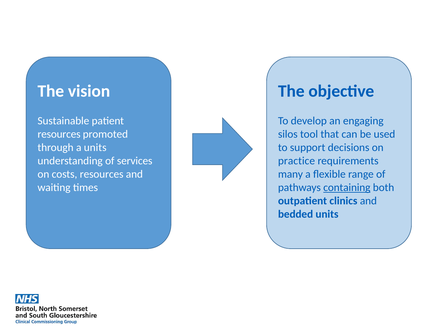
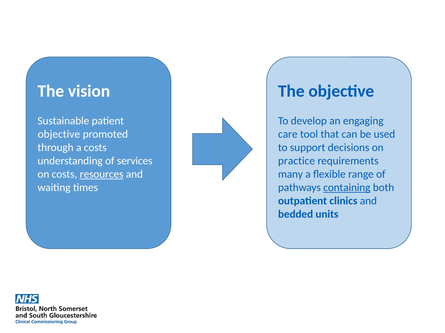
resources at (59, 135): resources -> objective
silos: silos -> care
a units: units -> costs
resources at (102, 175) underline: none -> present
